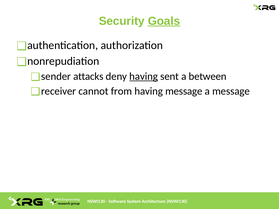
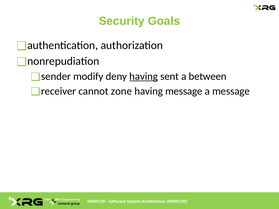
Goals underline: present -> none
attacks: attacks -> modify
from: from -> zone
